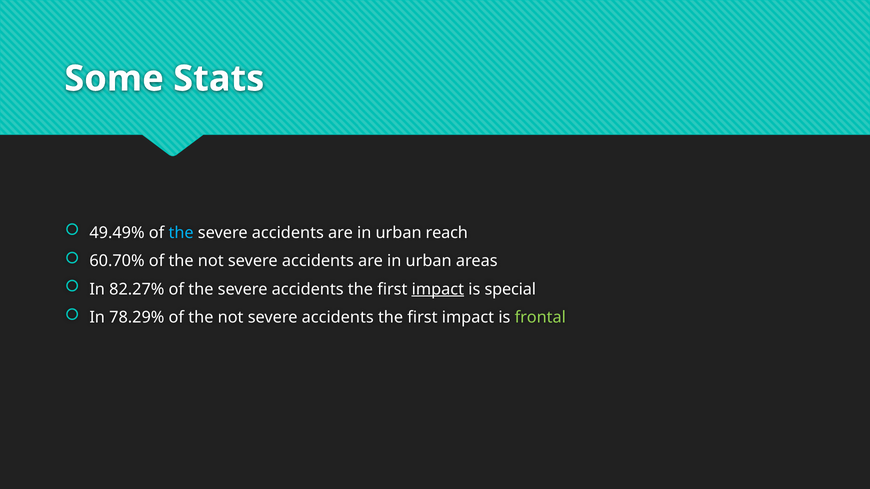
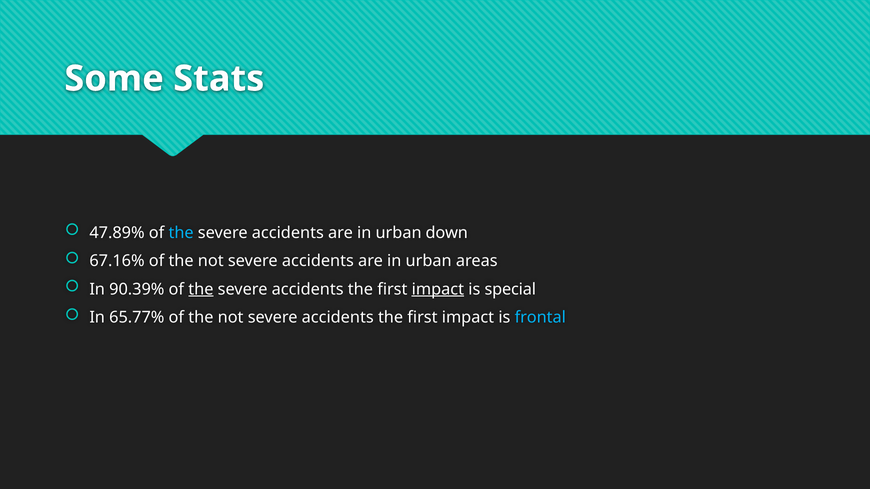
49.49%: 49.49% -> 47.89%
reach: reach -> down
60.70%: 60.70% -> 67.16%
82.27%: 82.27% -> 90.39%
the at (201, 289) underline: none -> present
78.29%: 78.29% -> 65.77%
frontal colour: light green -> light blue
